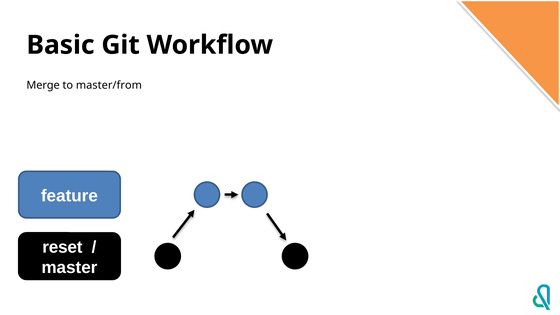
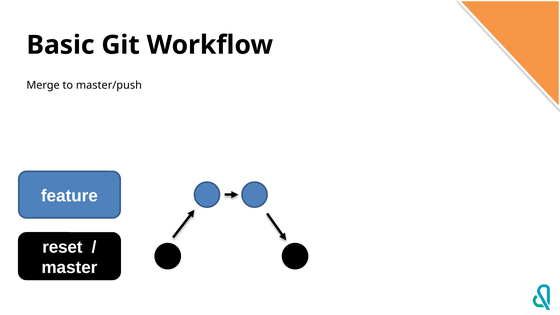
master/from: master/from -> master/push
